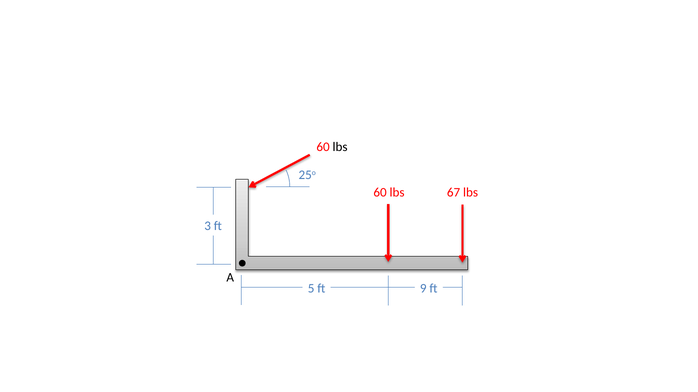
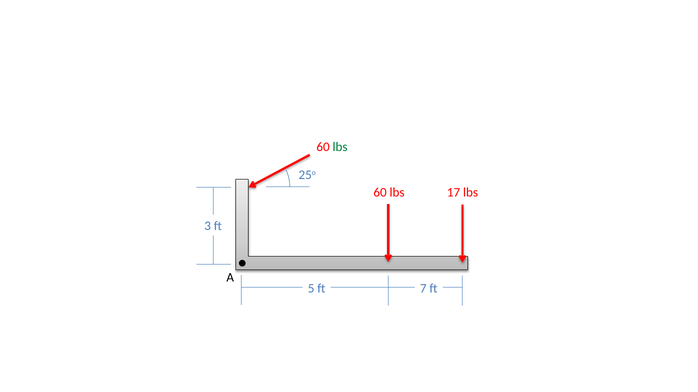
lbs at (340, 147) colour: black -> green
67: 67 -> 17
9: 9 -> 7
